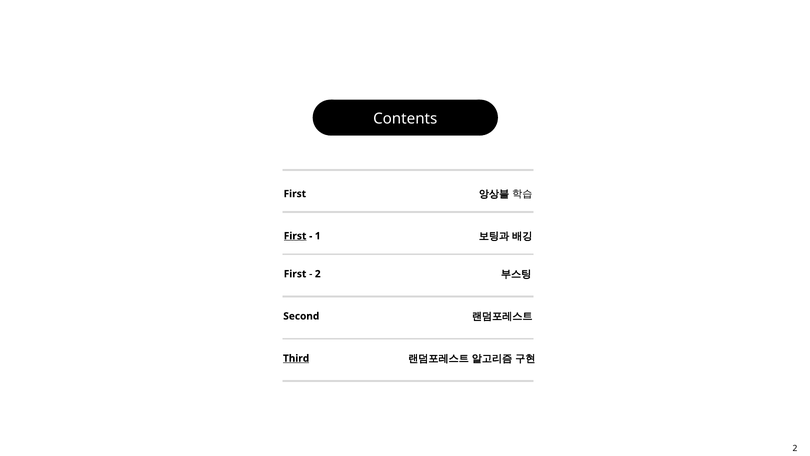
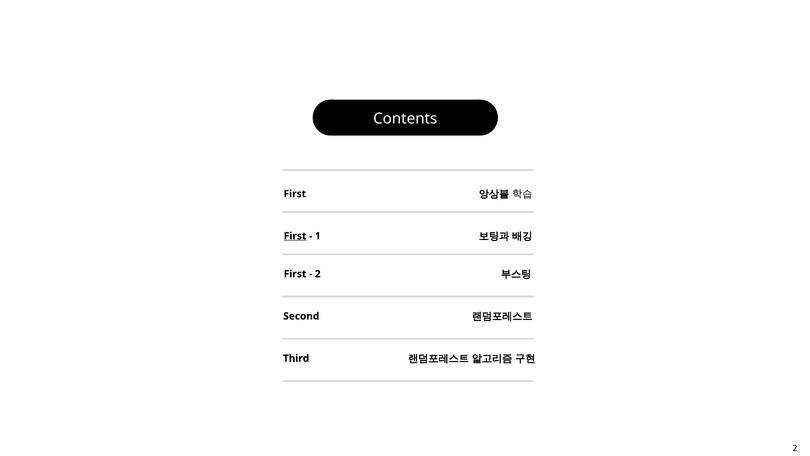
Third underline: present -> none
